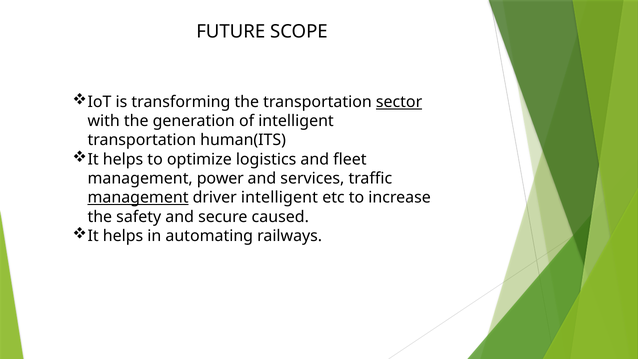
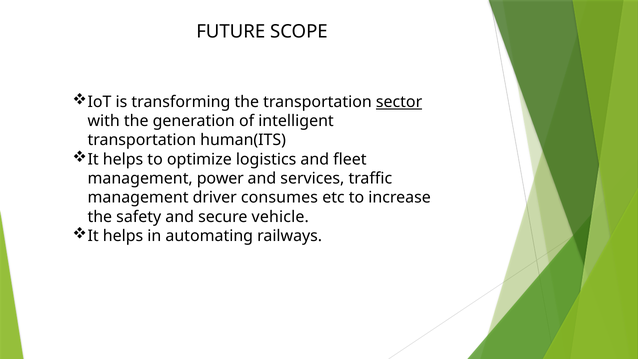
management at (138, 198) underline: present -> none
driver intelligent: intelligent -> consumes
caused: caused -> vehicle
